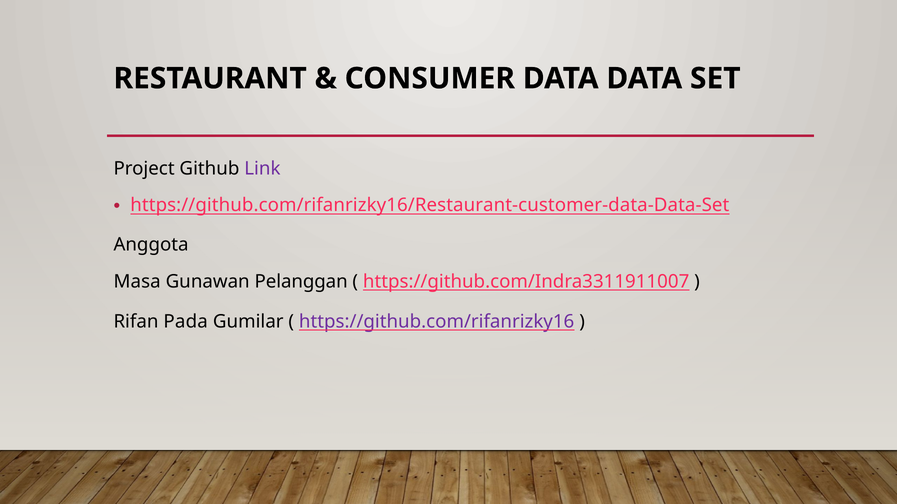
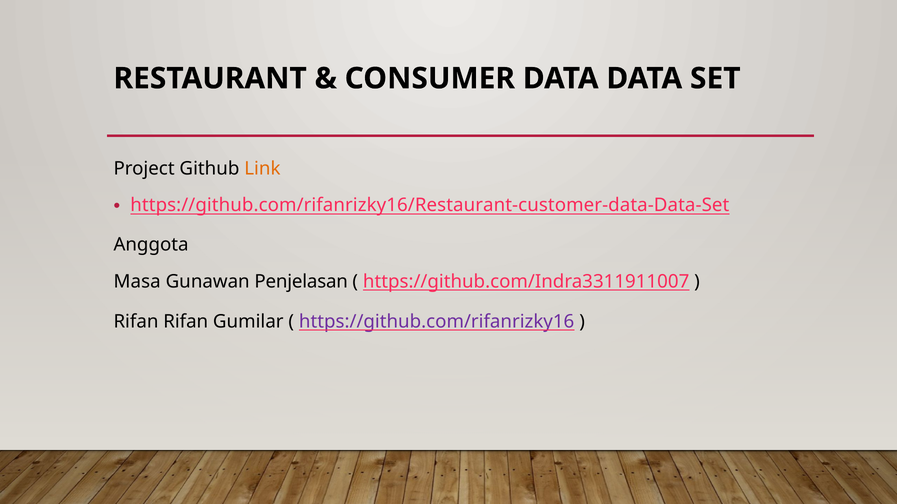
Link colour: purple -> orange
Pelanggan: Pelanggan -> Penjelasan
Rifan Pada: Pada -> Rifan
